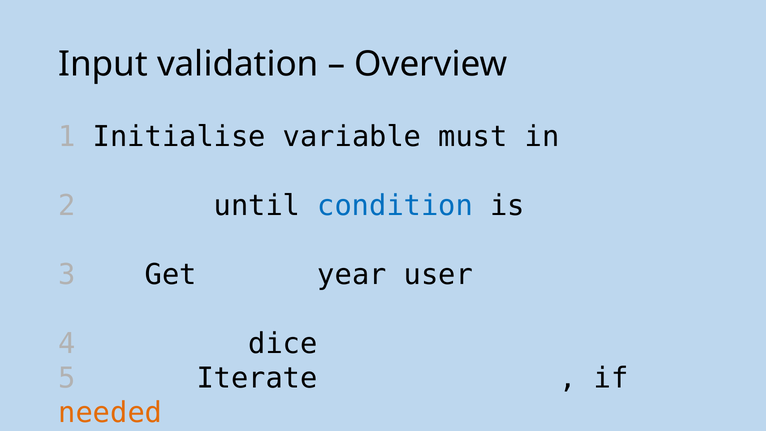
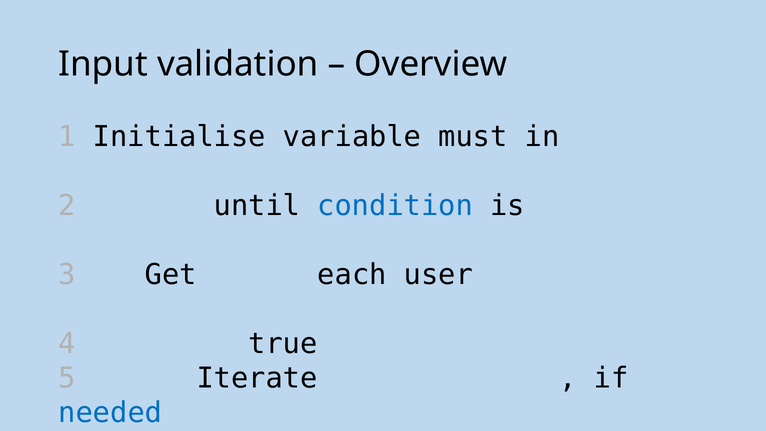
year: year -> each
dice: dice -> true
needed colour: orange -> blue
